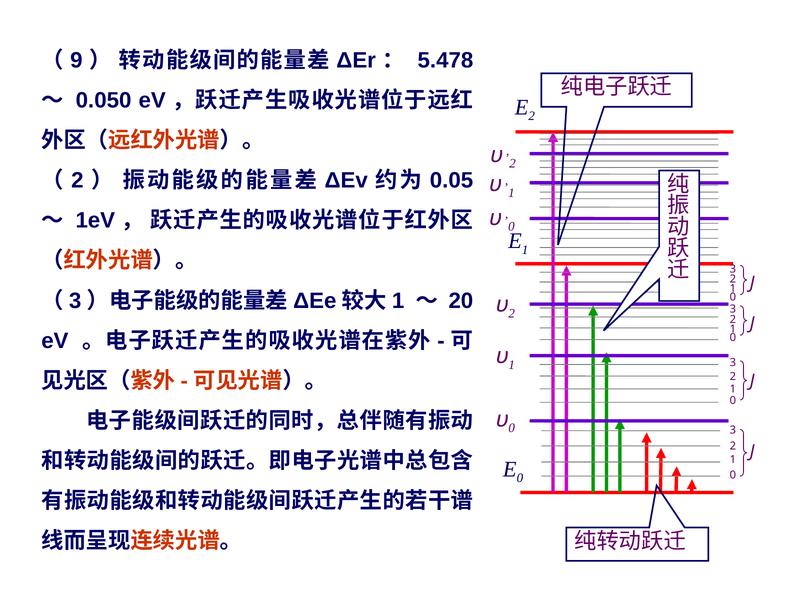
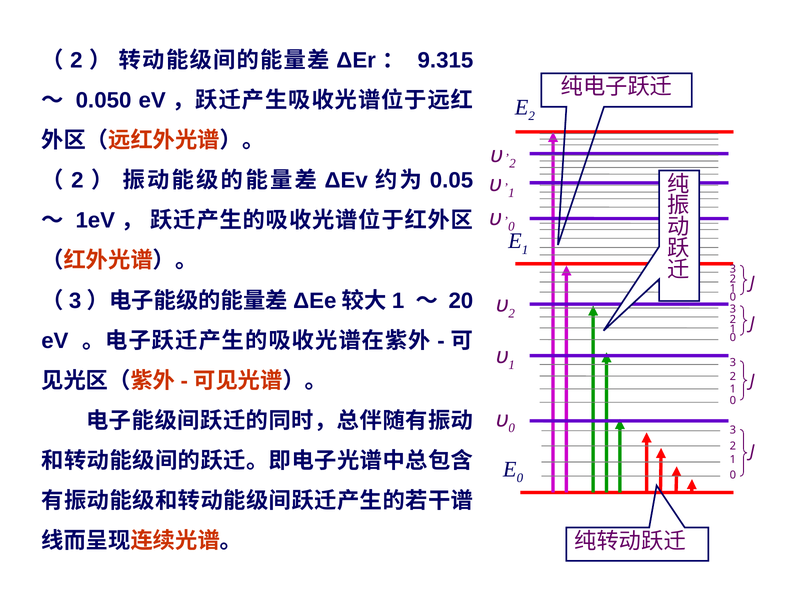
9 at (76, 60): 9 -> 2
5.478: 5.478 -> 9.315
